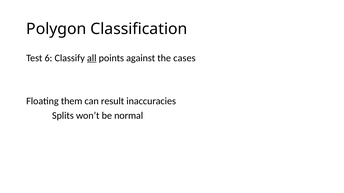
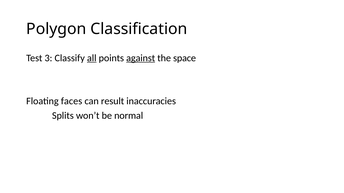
6: 6 -> 3
against underline: none -> present
cases: cases -> space
them: them -> faces
